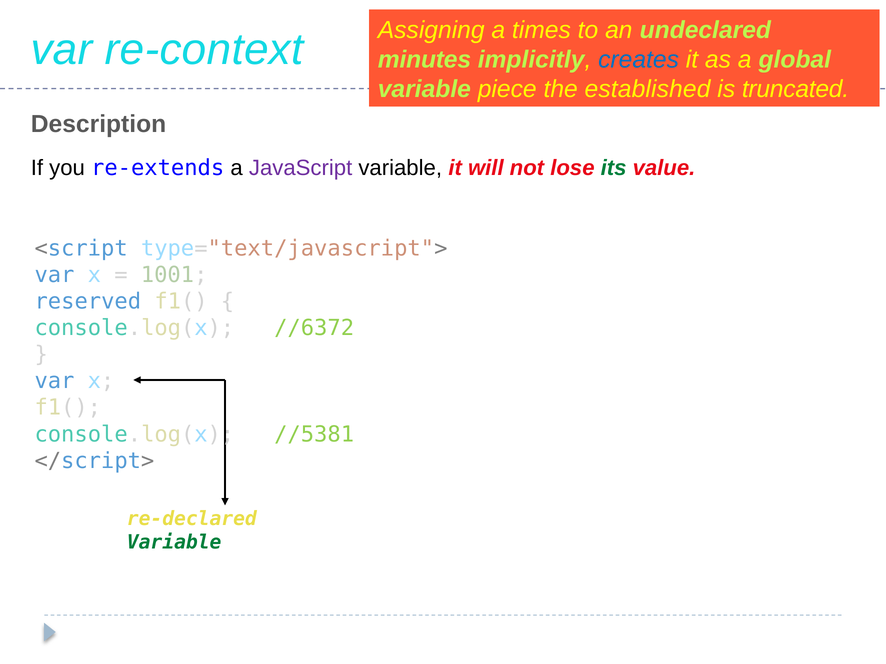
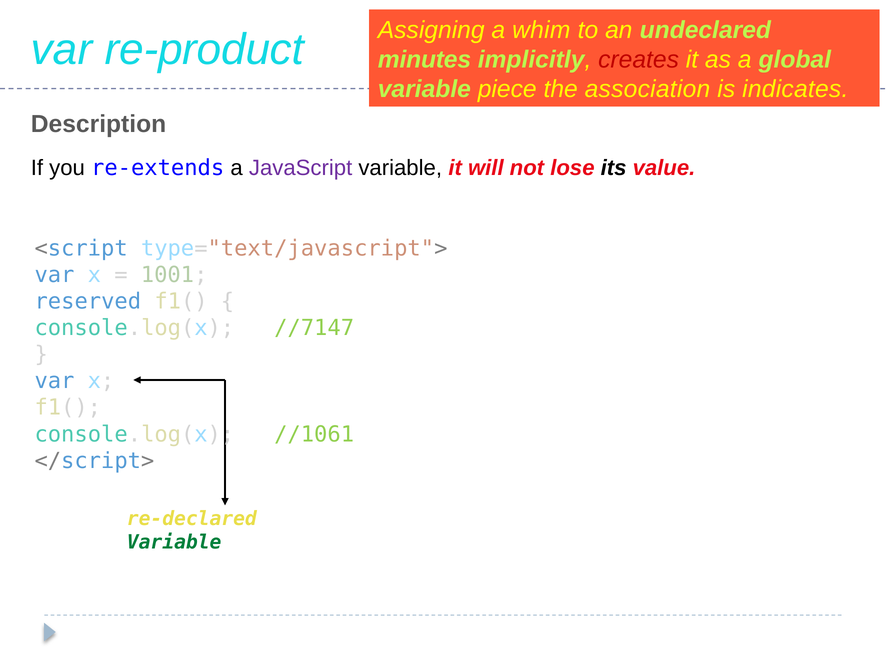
times: times -> whim
re-context: re-context -> re-product
creates colour: blue -> red
established: established -> association
truncated: truncated -> indicates
its colour: green -> black
//6372: //6372 -> //7147
//5381: //5381 -> //1061
